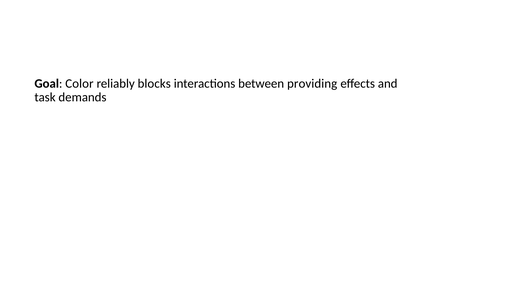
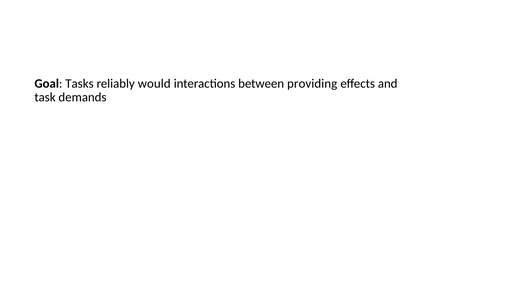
Color: Color -> Tasks
blocks: blocks -> would
